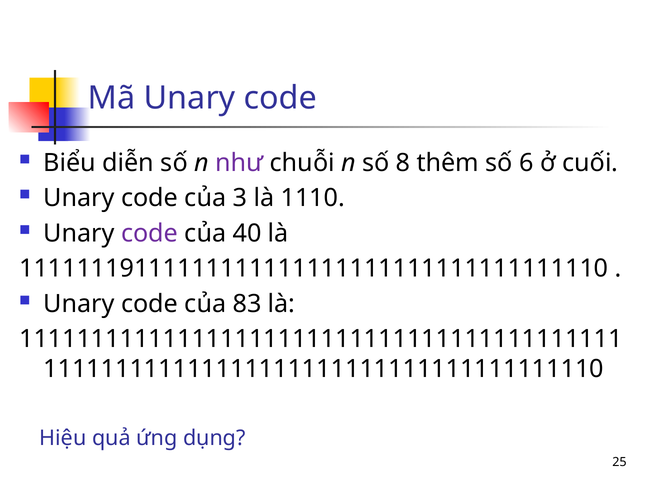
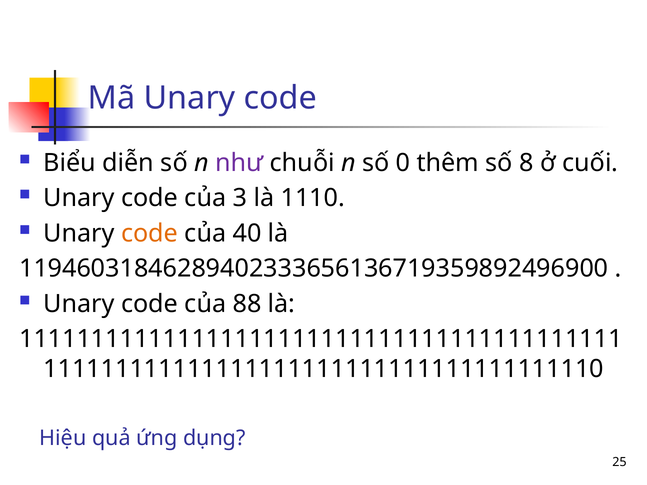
8: 8 -> 0
6: 6 -> 8
code at (150, 233) colour: purple -> orange
11111119111111111111111111111111111111110: 11111119111111111111111111111111111111110 -> 11946031846289402333656136719359892496900
83: 83 -> 88
